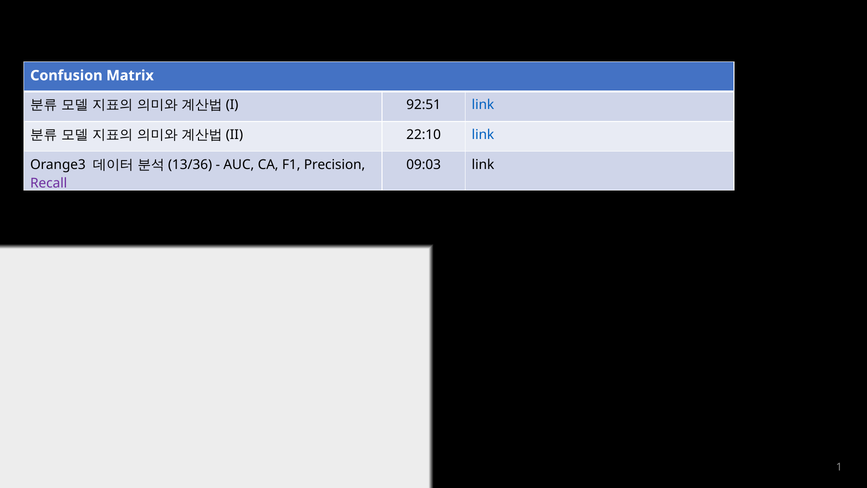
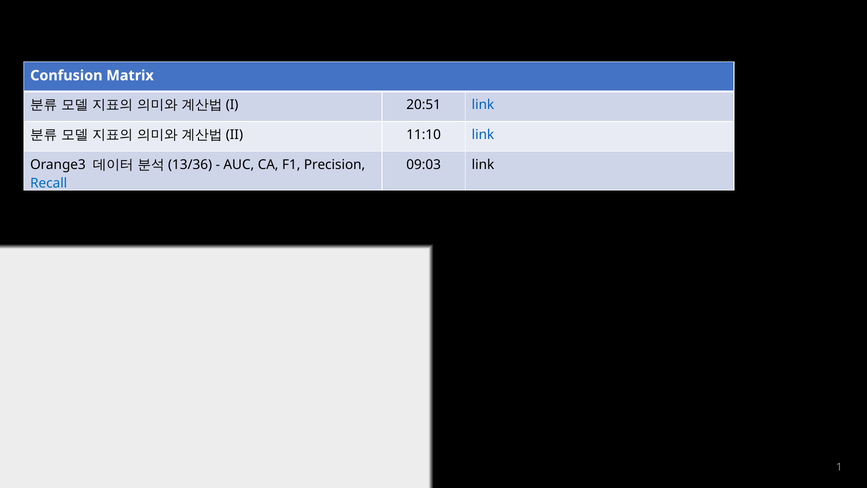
92:51: 92:51 -> 20:51
22:10: 22:10 -> 11:10
Recall colour: purple -> blue
